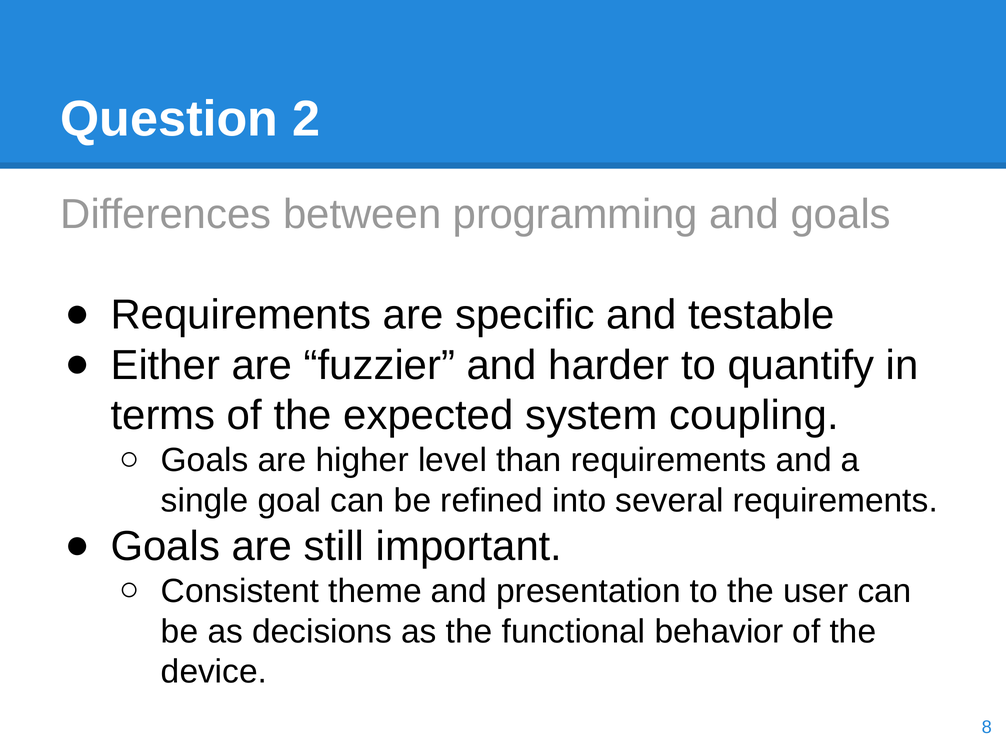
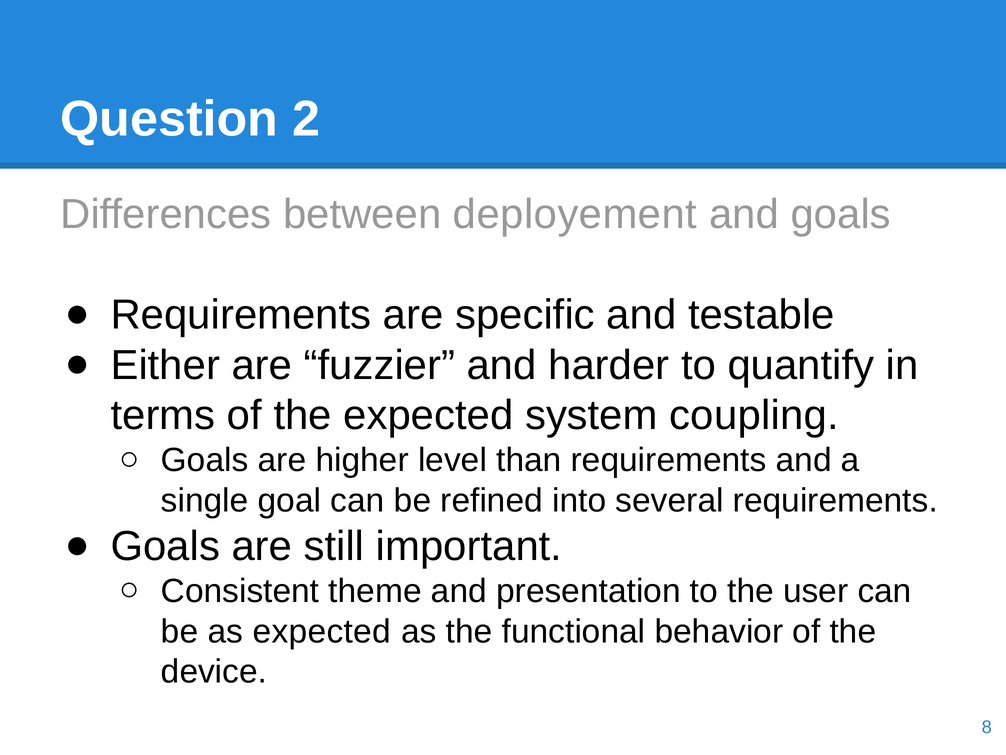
programming: programming -> deployement
as decisions: decisions -> expected
